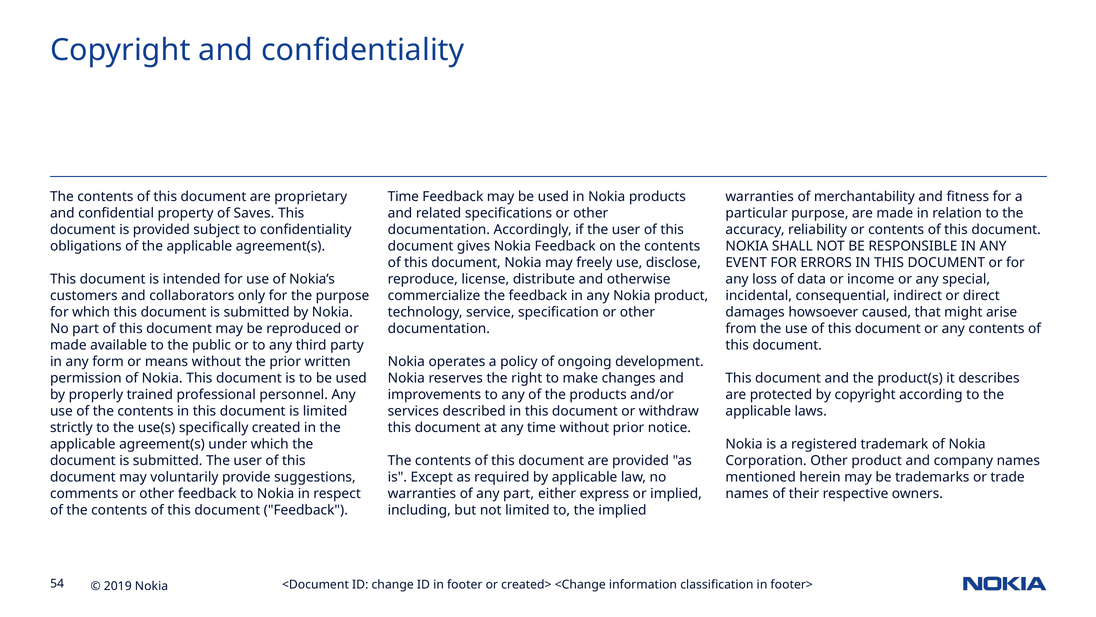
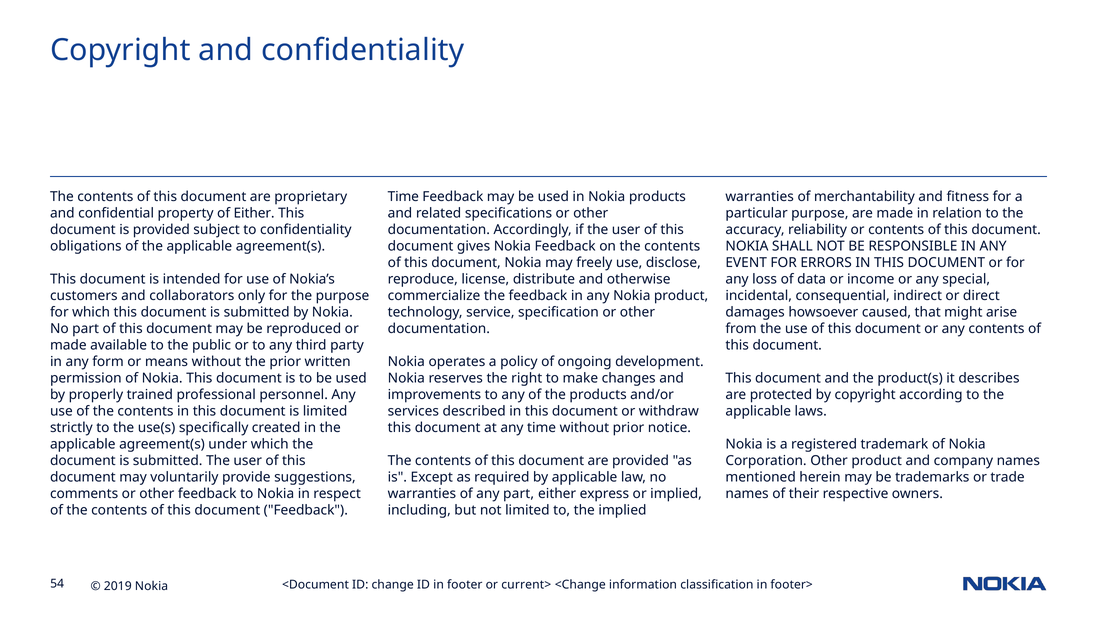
of Saves: Saves -> Either
created>: created> -> current>
